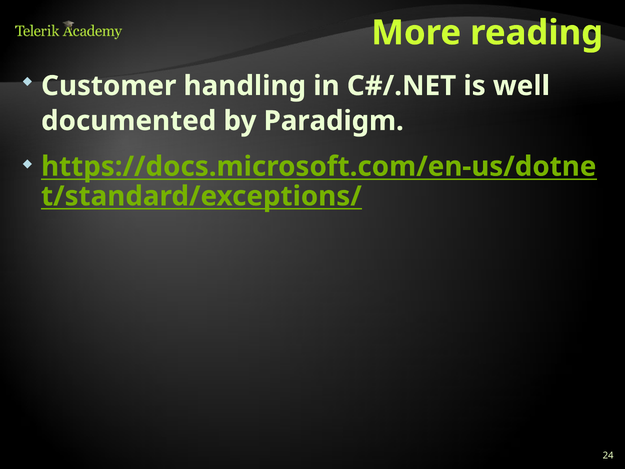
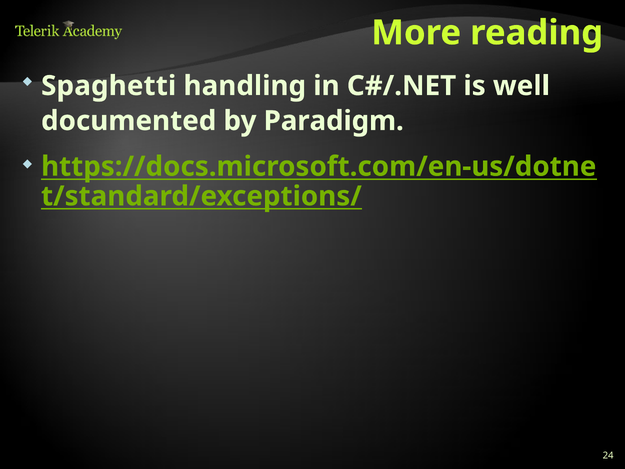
Customer: Customer -> Spaghetti
